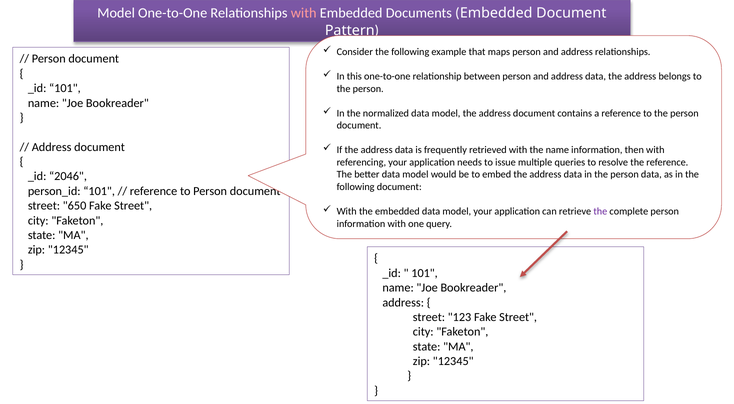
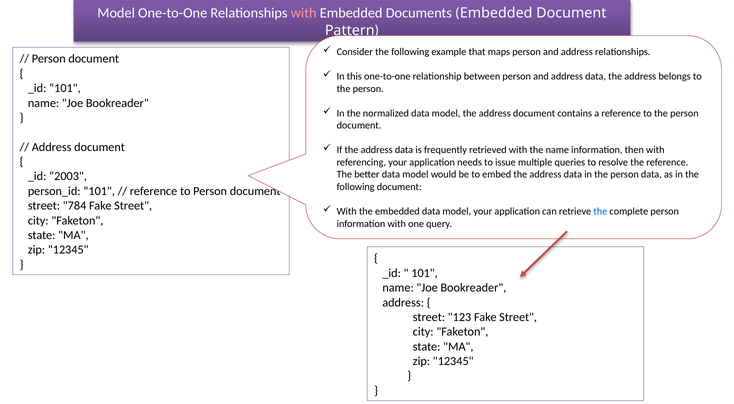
2046: 2046 -> 2003
650: 650 -> 784
the at (600, 211) colour: purple -> blue
